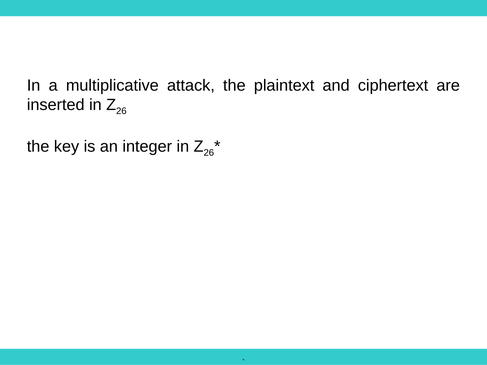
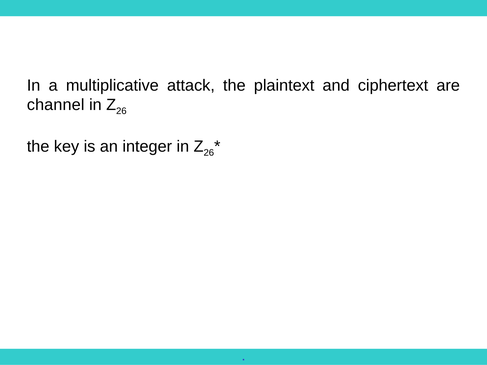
inserted: inserted -> channel
